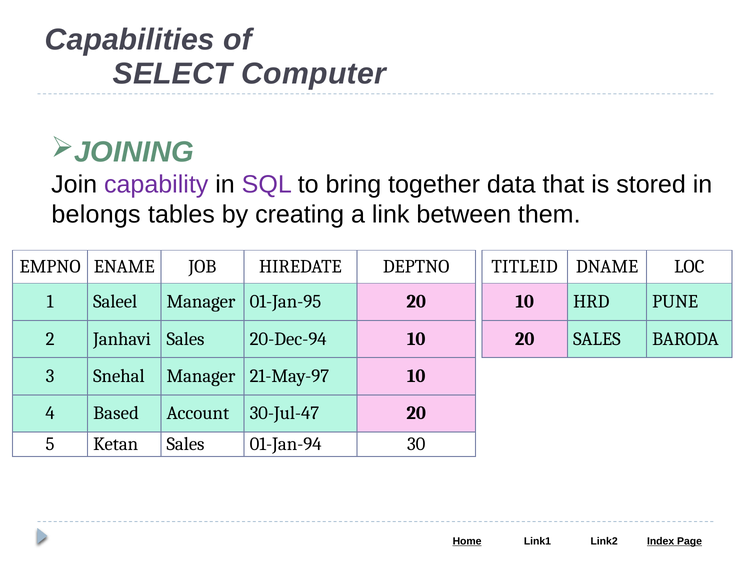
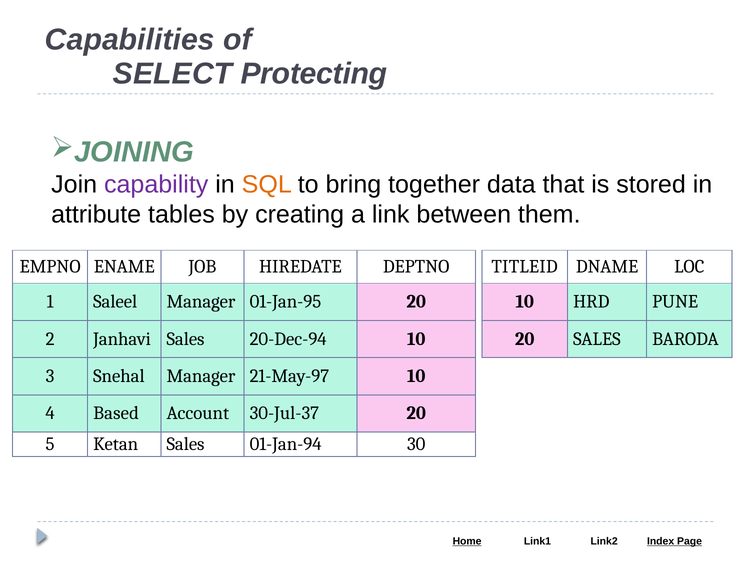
Computer: Computer -> Protecting
SQL colour: purple -> orange
belongs: belongs -> attribute
30-Jul-47: 30-Jul-47 -> 30-Jul-37
